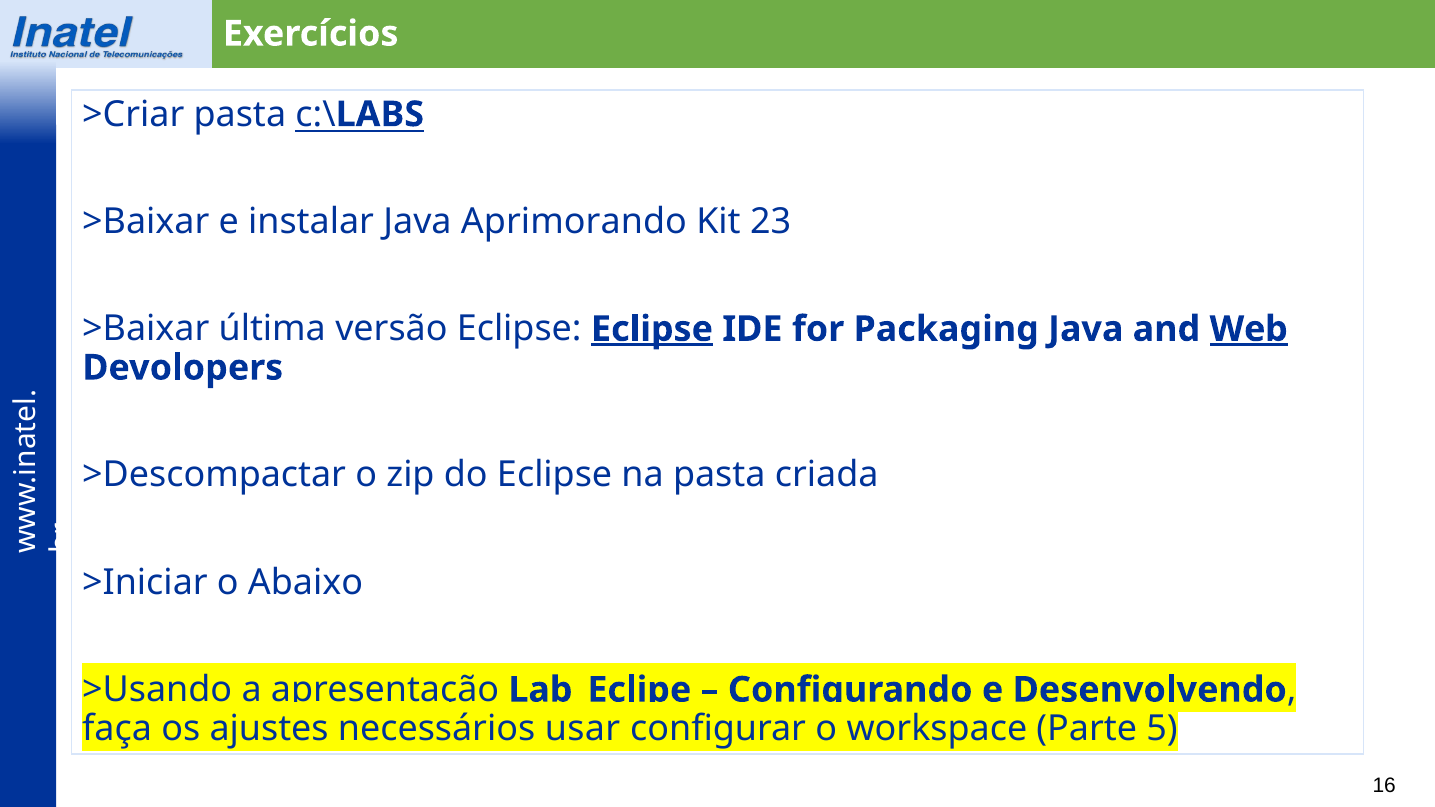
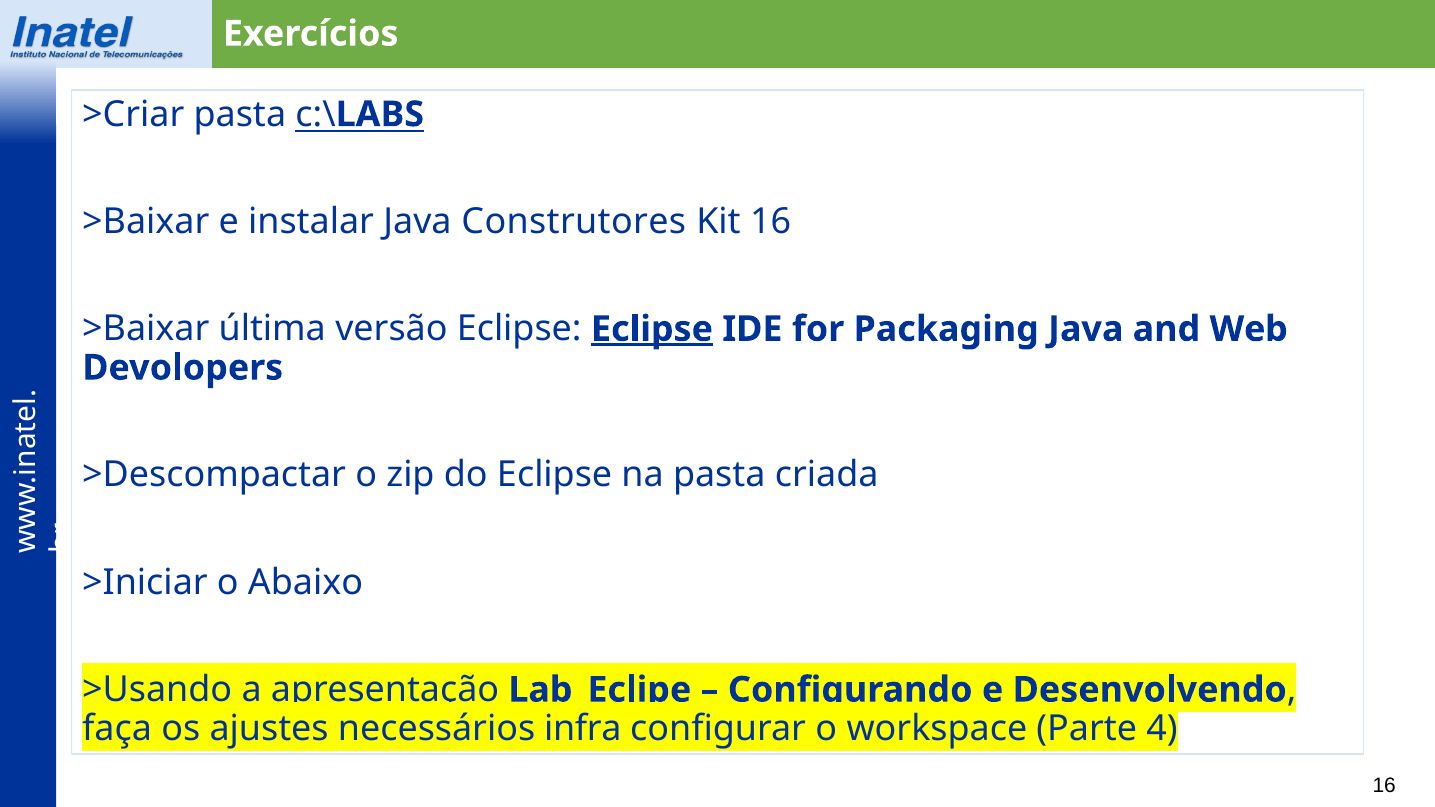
Aprimorando: Aprimorando -> Construtores
Kit 23: 23 -> 16
Web underline: present -> none
usar: usar -> infra
5: 5 -> 4
